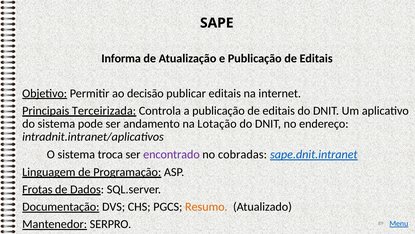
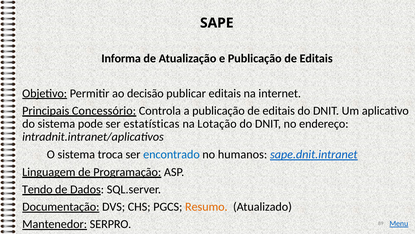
Terceirizada: Terceirizada -> Concessório
andamento: andamento -> estatísticas
encontrado colour: purple -> blue
cobradas: cobradas -> humanos
Frotas: Frotas -> Tendo
